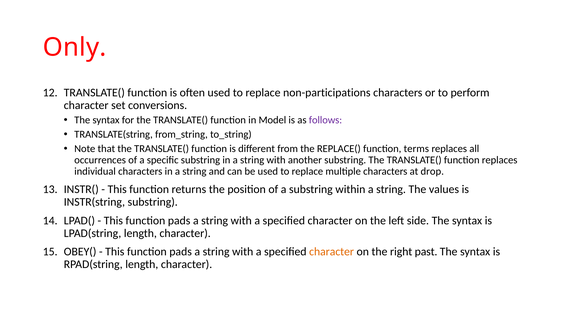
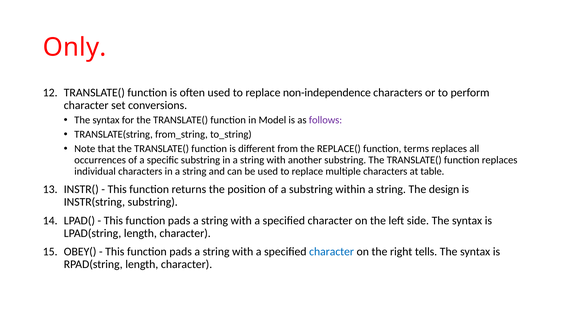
non-participations: non-participations -> non-independence
drop: drop -> table
values: values -> design
character at (332, 251) colour: orange -> blue
past: past -> tells
